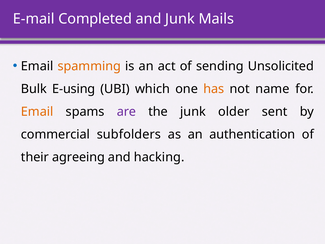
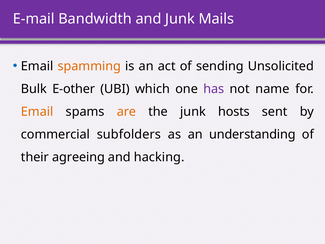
Completed: Completed -> Bandwidth
E-using: E-using -> E-other
has colour: orange -> purple
are colour: purple -> orange
older: older -> hosts
authentication: authentication -> understanding
